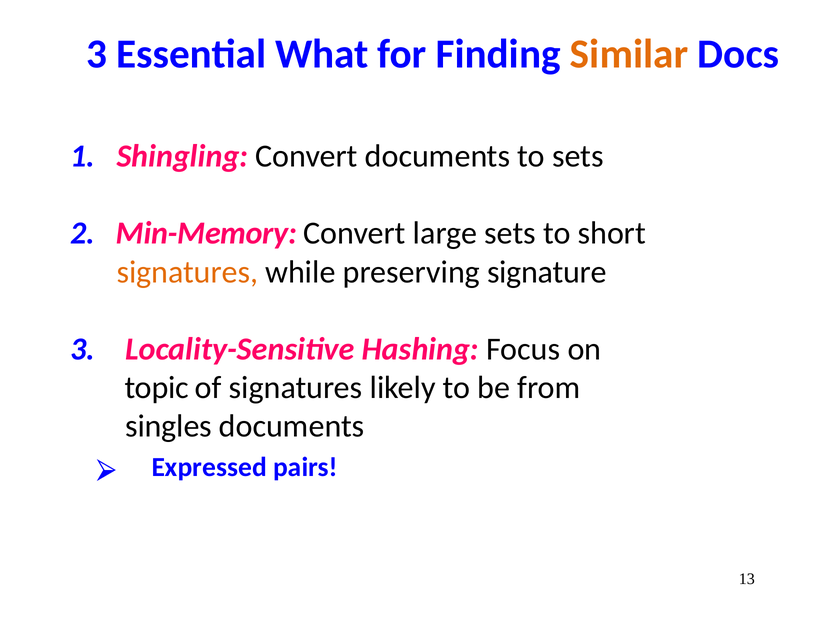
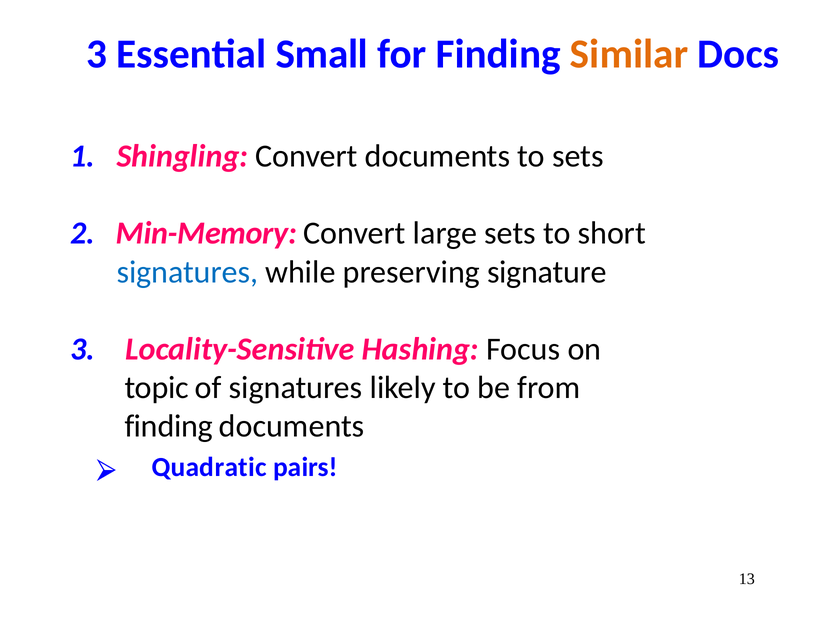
What: What -> Small
signatures at (187, 272) colour: orange -> blue
singles at (169, 426): singles -> finding
Expressed: Expressed -> Quadratic
